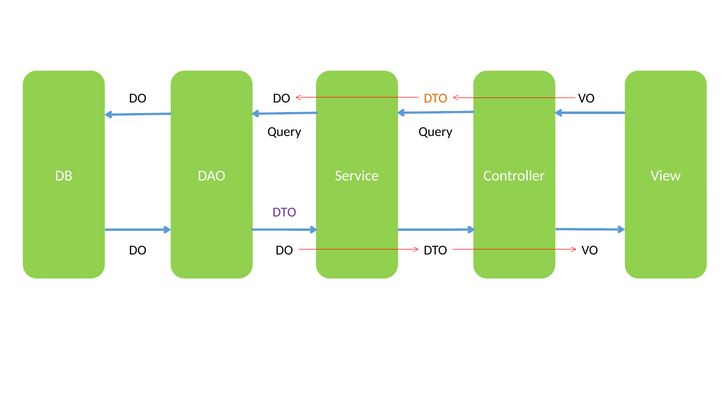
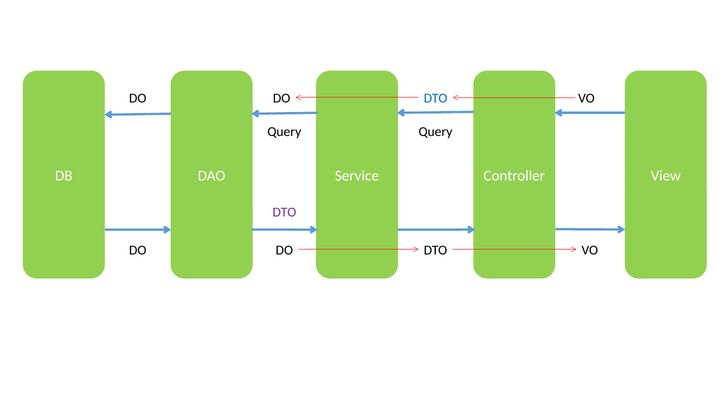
DTO at (436, 98) colour: orange -> blue
